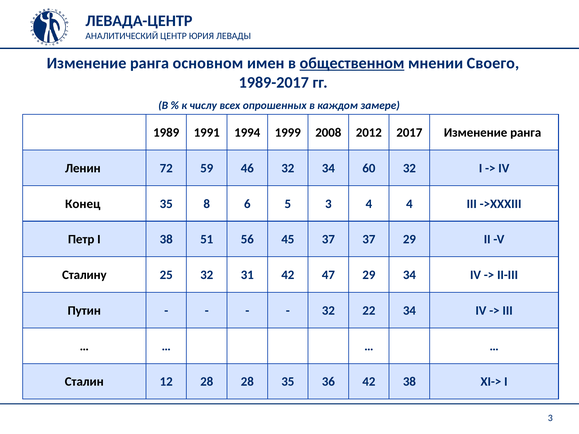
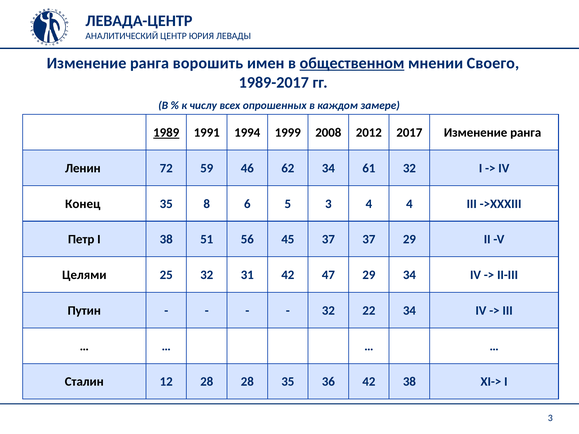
основном: основном -> ворошить
1989 underline: none -> present
46 32: 32 -> 62
60: 60 -> 61
Сталину: Сталину -> Целями
